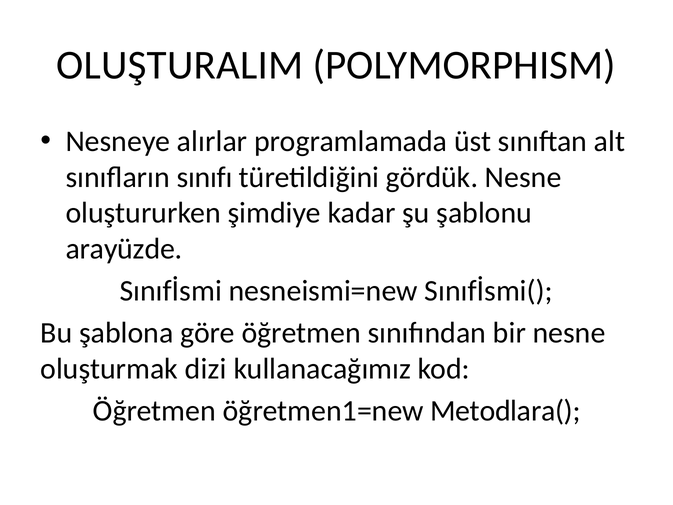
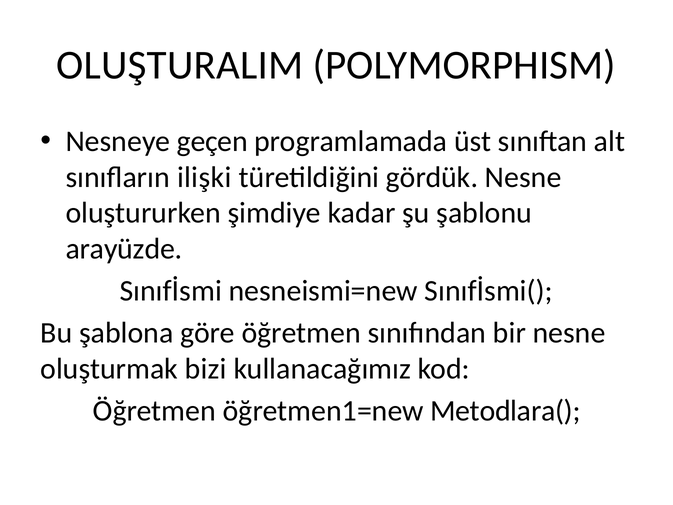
alırlar: alırlar -> geçen
sınıfı: sınıfı -> ilişki
dizi: dizi -> bizi
